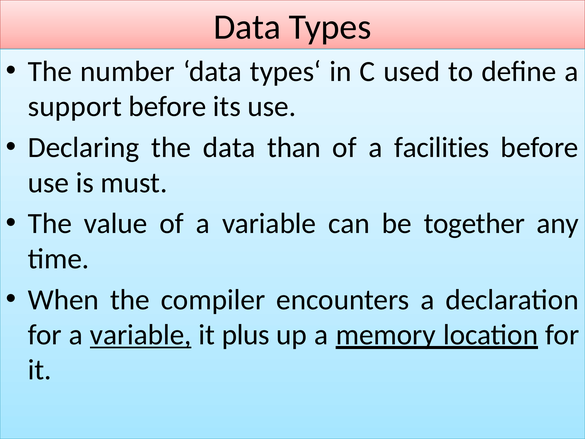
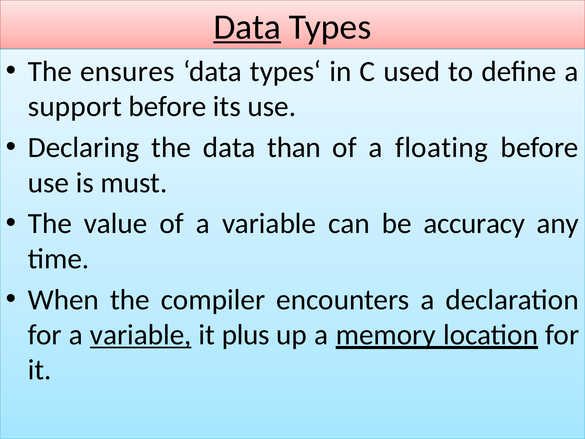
Data at (247, 27) underline: none -> present
number: number -> ensures
facilities: facilities -> floating
together: together -> accuracy
